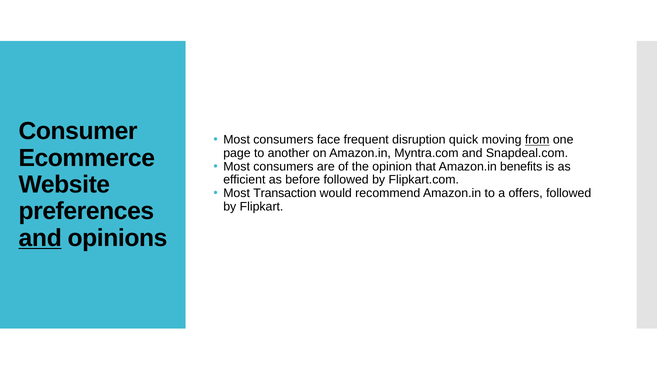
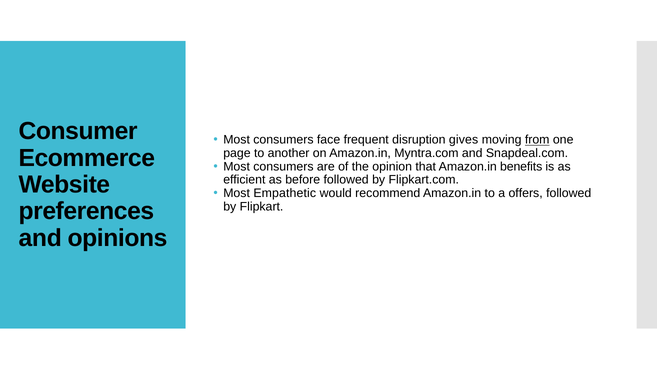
quick: quick -> gives
Transaction: Transaction -> Empathetic
and at (40, 238) underline: present -> none
